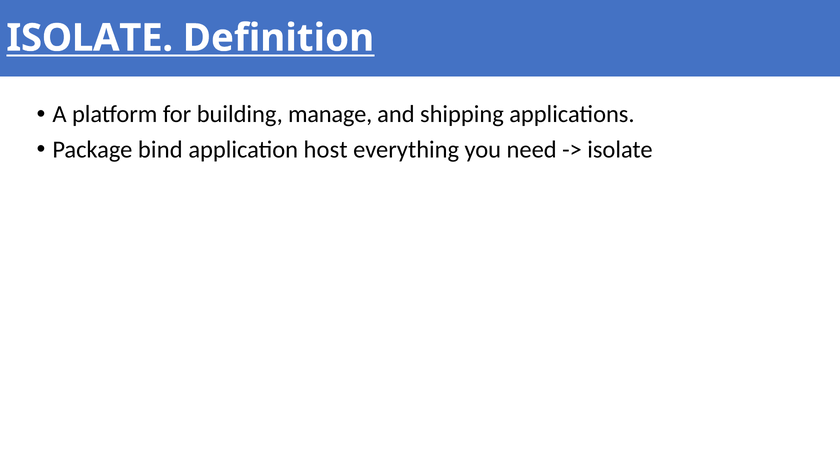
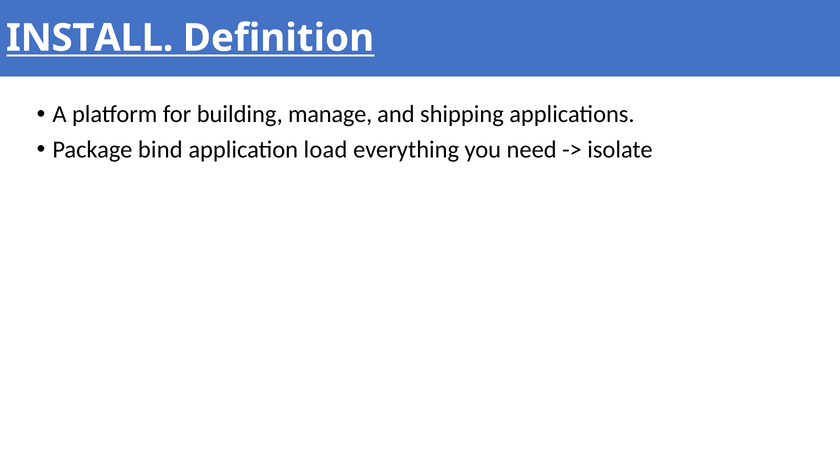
ISOLATE at (90, 38): ISOLATE -> INSTALL
host: host -> load
